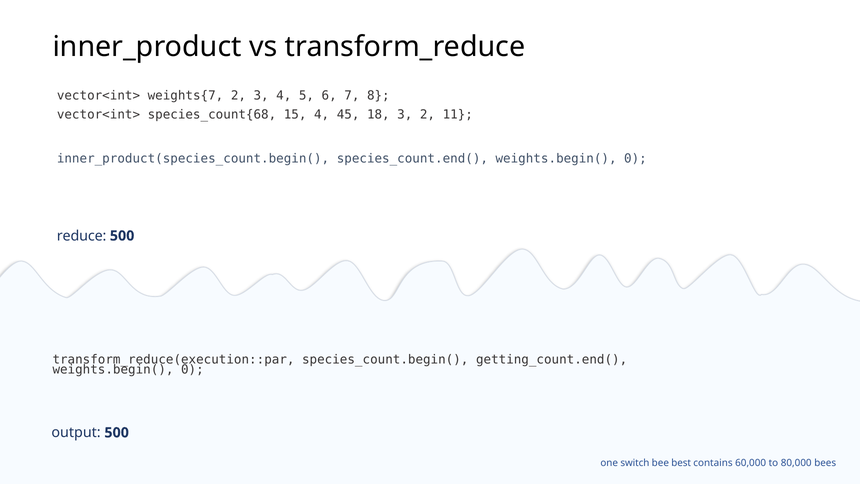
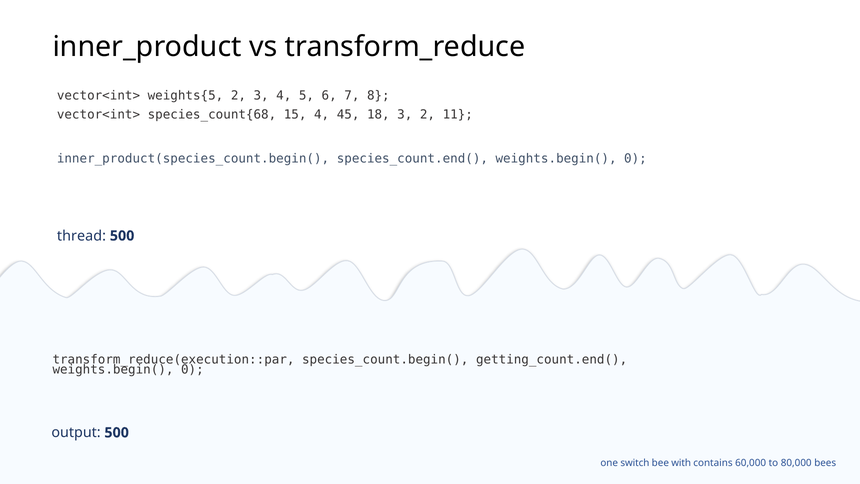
weights{7: weights{7 -> weights{5
reduce: reduce -> thread
best: best -> with
